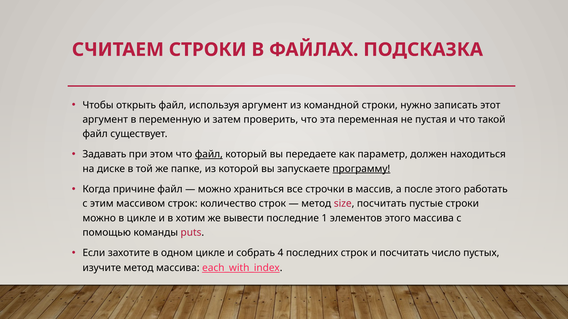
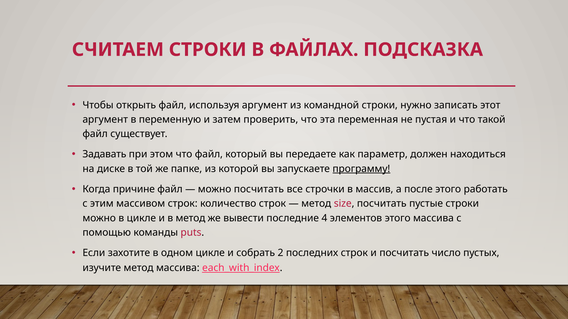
файл at (209, 155) underline: present -> none
можно храниться: храниться -> посчитать
в хотим: хотим -> метод
1: 1 -> 4
4: 4 -> 2
